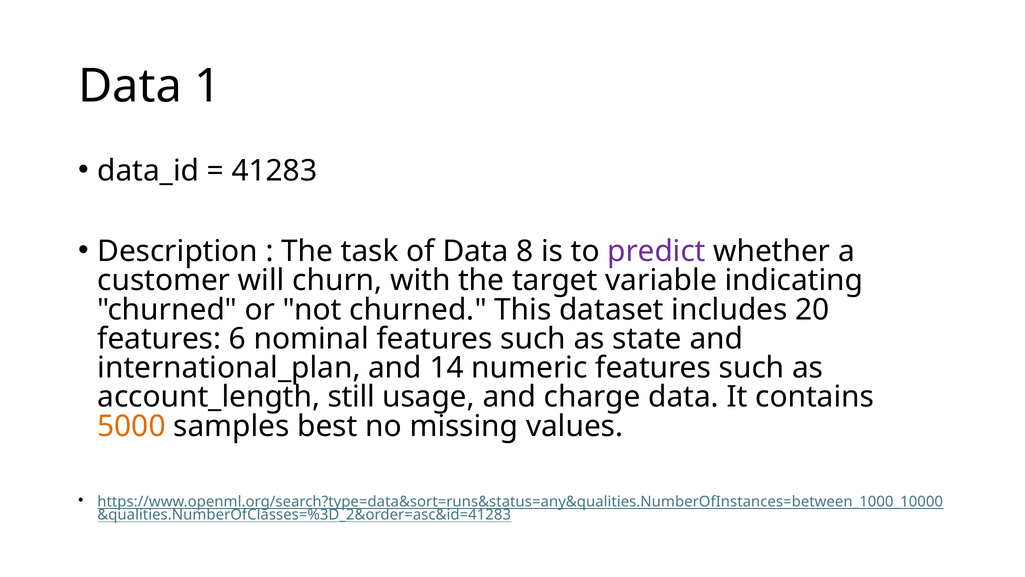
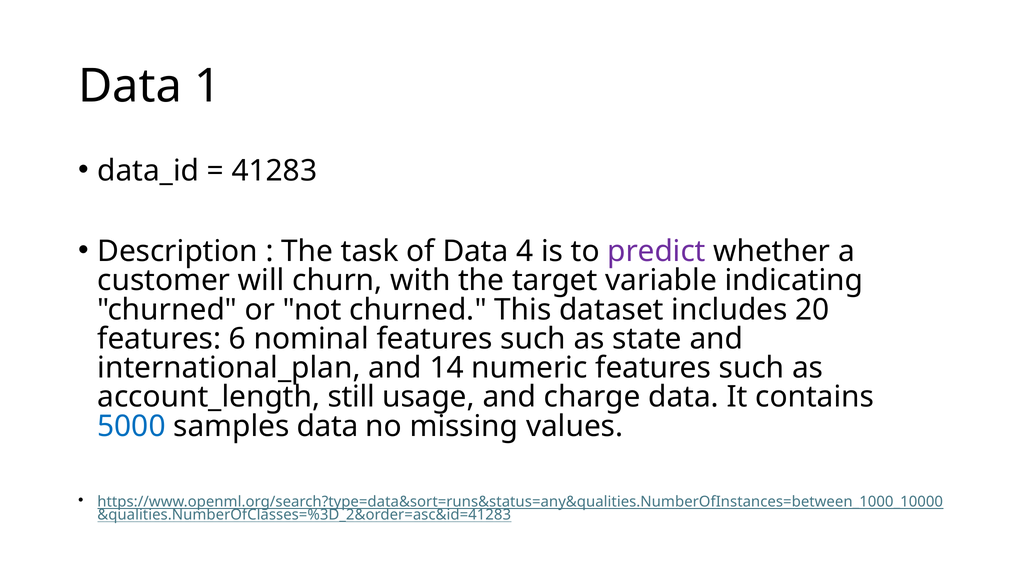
8: 8 -> 4
5000 colour: orange -> blue
samples best: best -> data
